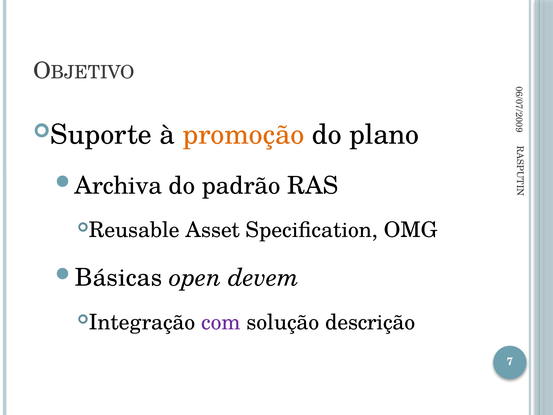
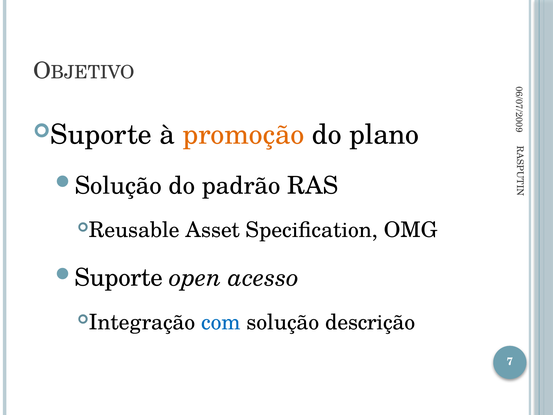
Archiva at (118, 185): Archiva -> Solução
Básicas: Básicas -> Suporte
devem: devem -> acesso
com colour: purple -> blue
